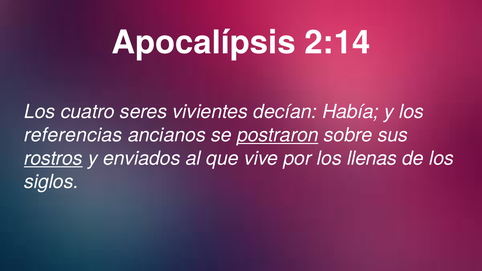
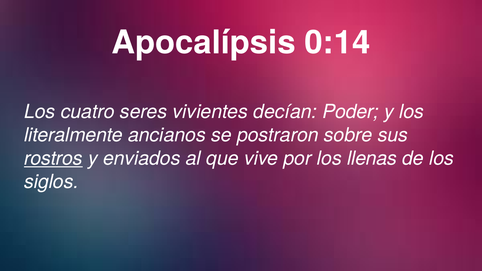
2:14: 2:14 -> 0:14
Había: Había -> Poder
referencias: referencias -> literalmente
postraron underline: present -> none
